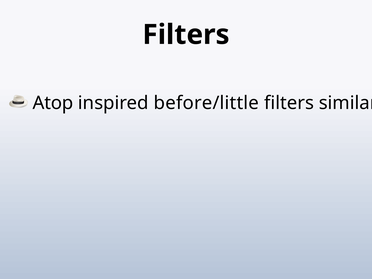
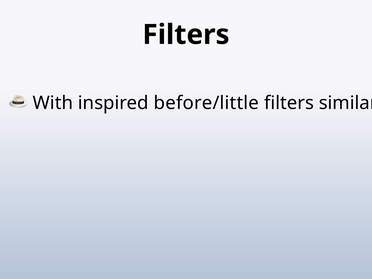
Atop: Atop -> With
